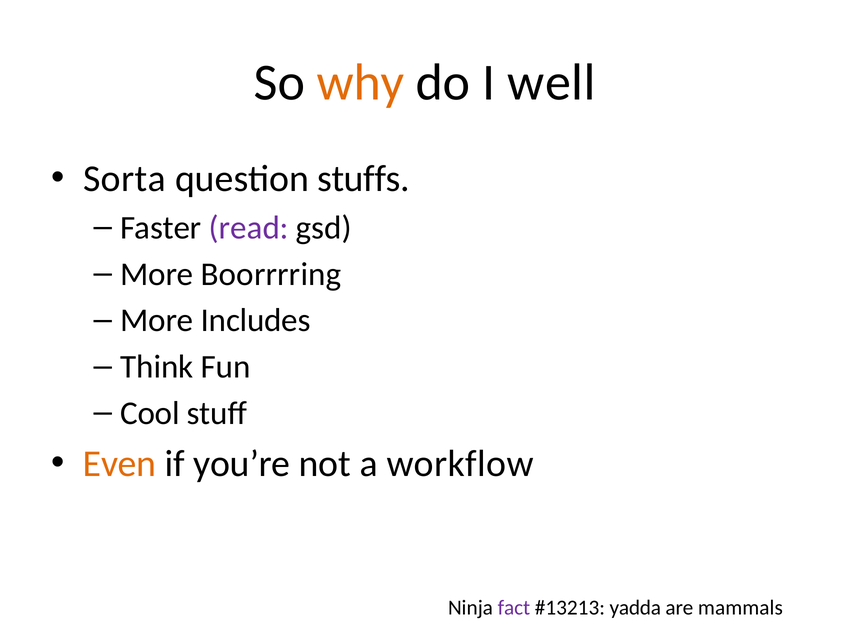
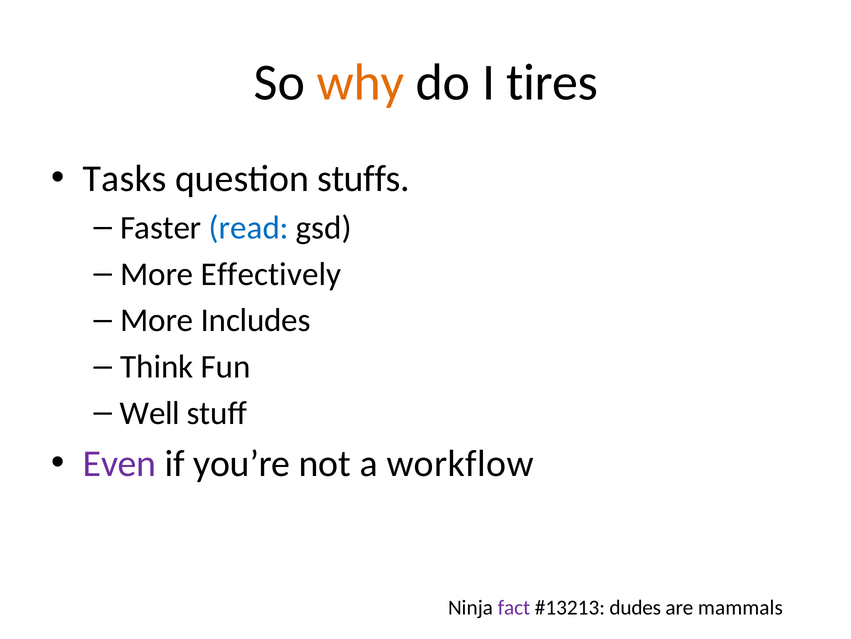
well: well -> tires
Sorta: Sorta -> Tasks
read colour: purple -> blue
Boorrrring: Boorrrring -> Effectively
Cool: Cool -> Well
Even colour: orange -> purple
yadda: yadda -> dudes
